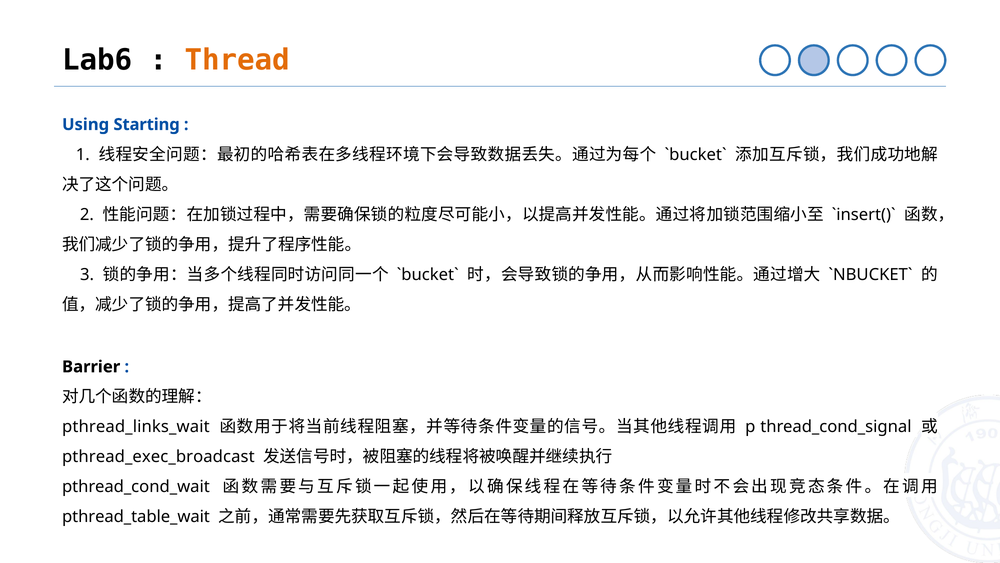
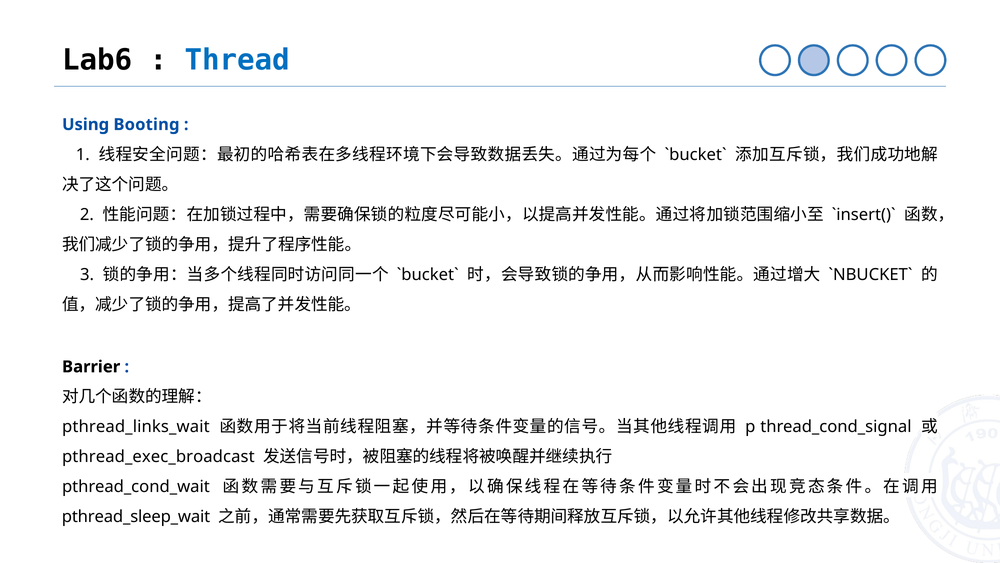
Thread colour: orange -> blue
Starting: Starting -> Booting
pthread_table_wait: pthread_table_wait -> pthread_sleep_wait
